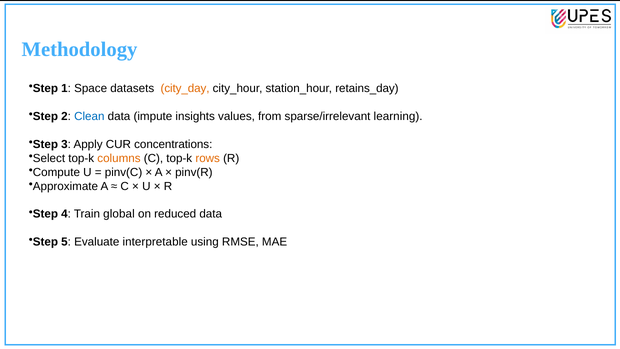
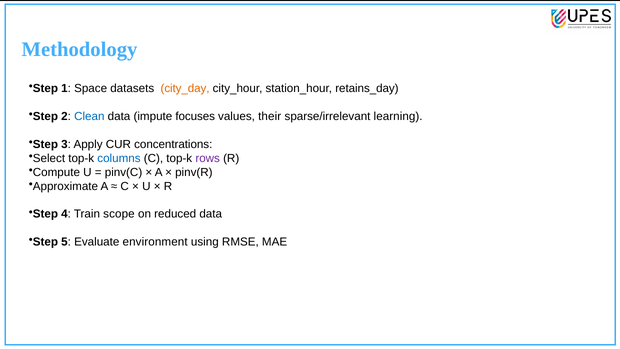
insights: insights -> focuses
from: from -> their
columns colour: orange -> blue
rows colour: orange -> purple
global: global -> scope
interpretable: interpretable -> environment
